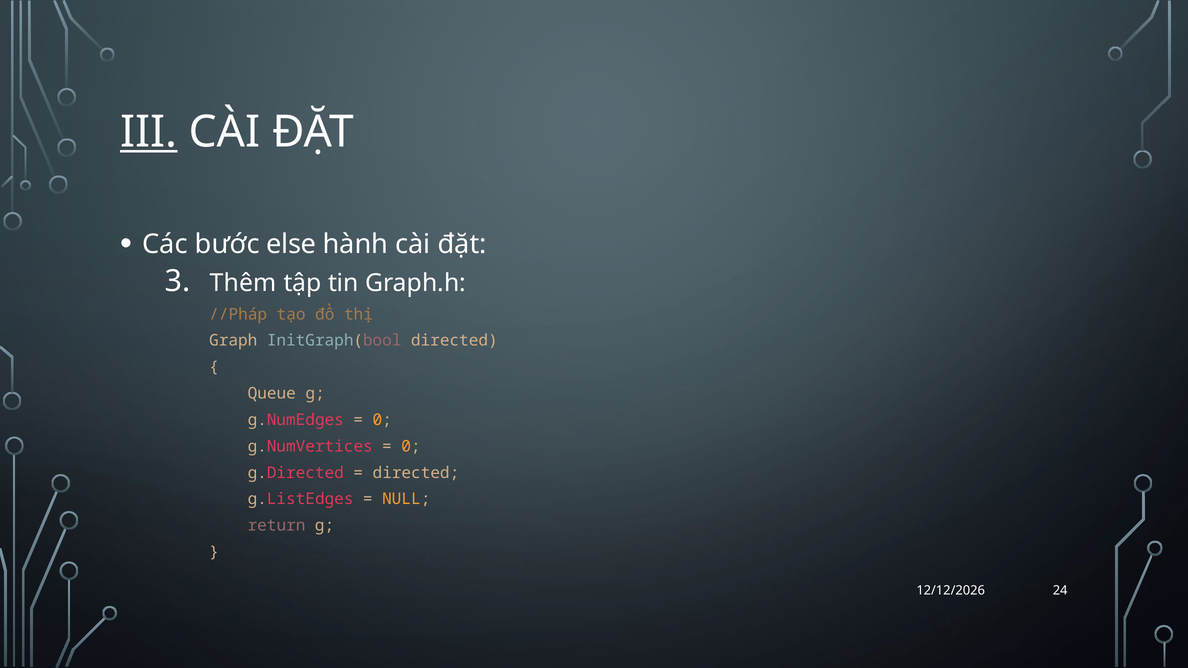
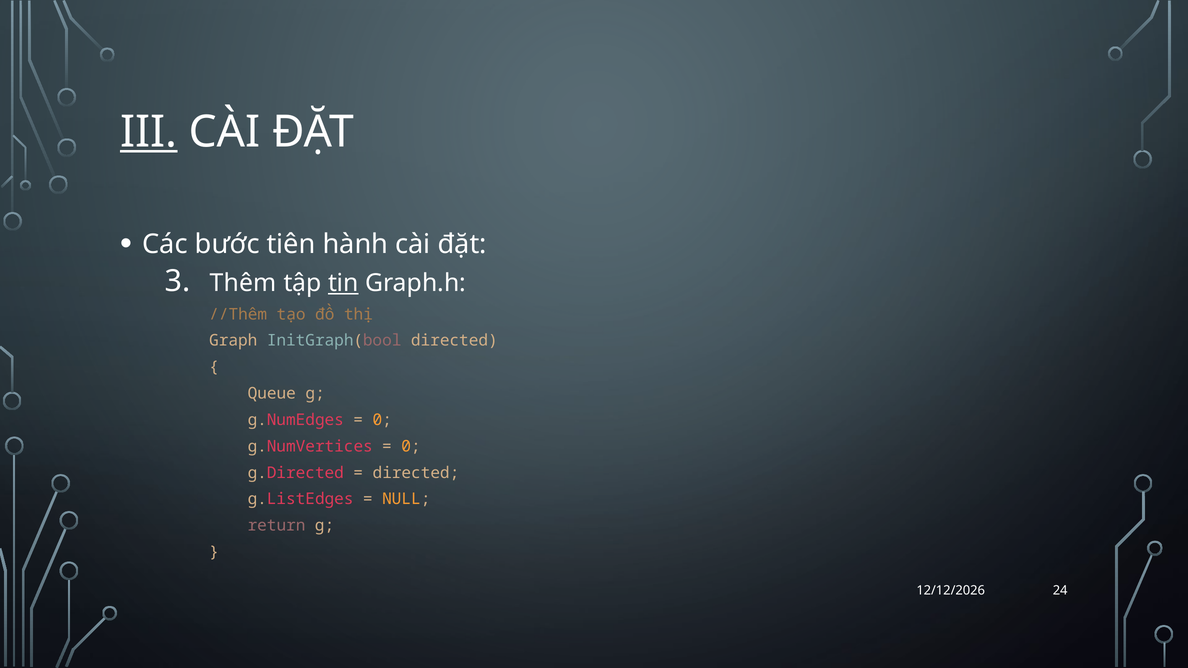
else: else -> tiên
tin underline: none -> present
//Pháp: //Pháp -> //Thêm
